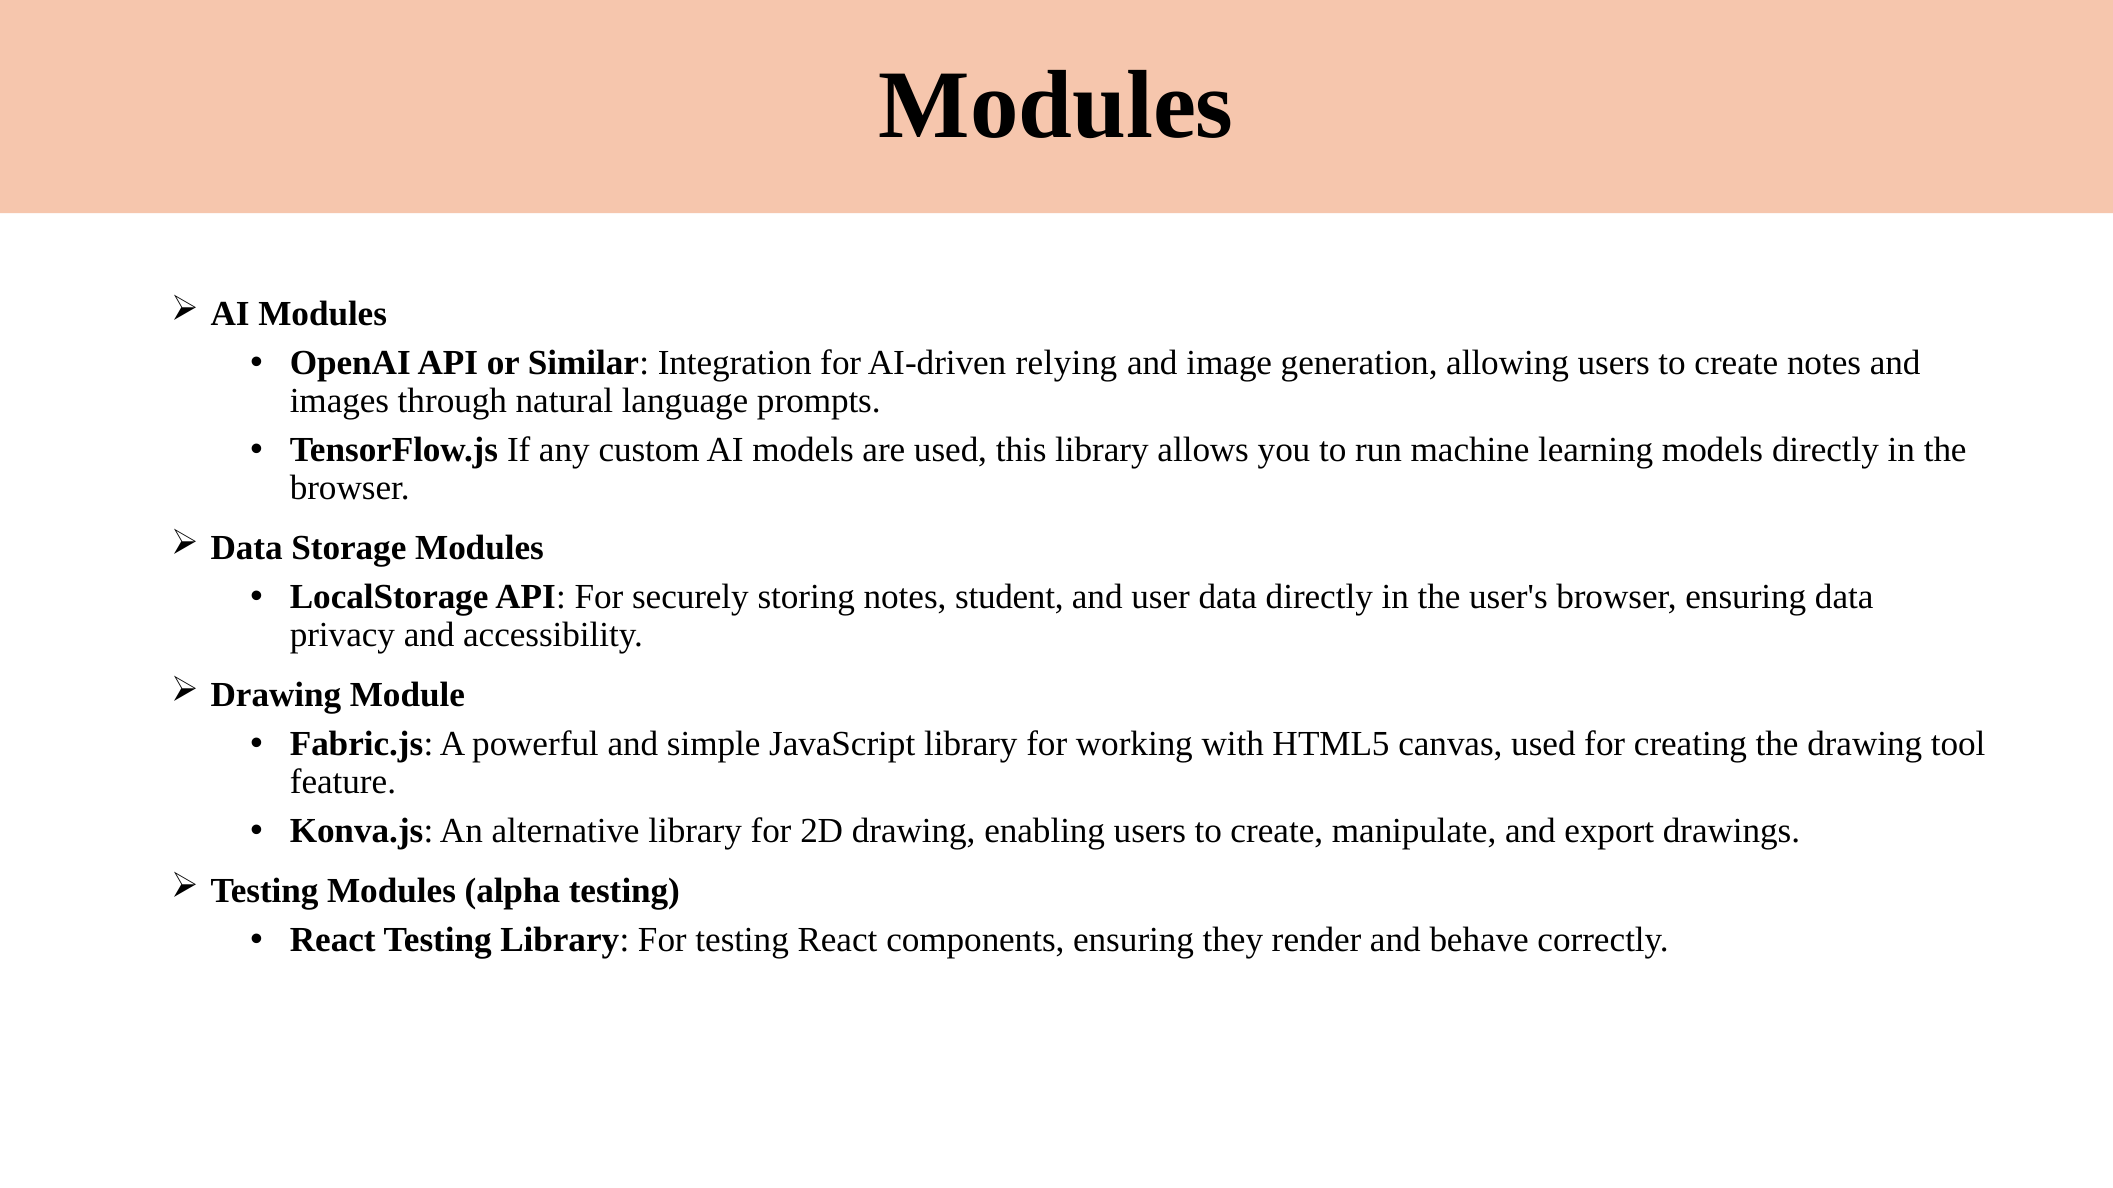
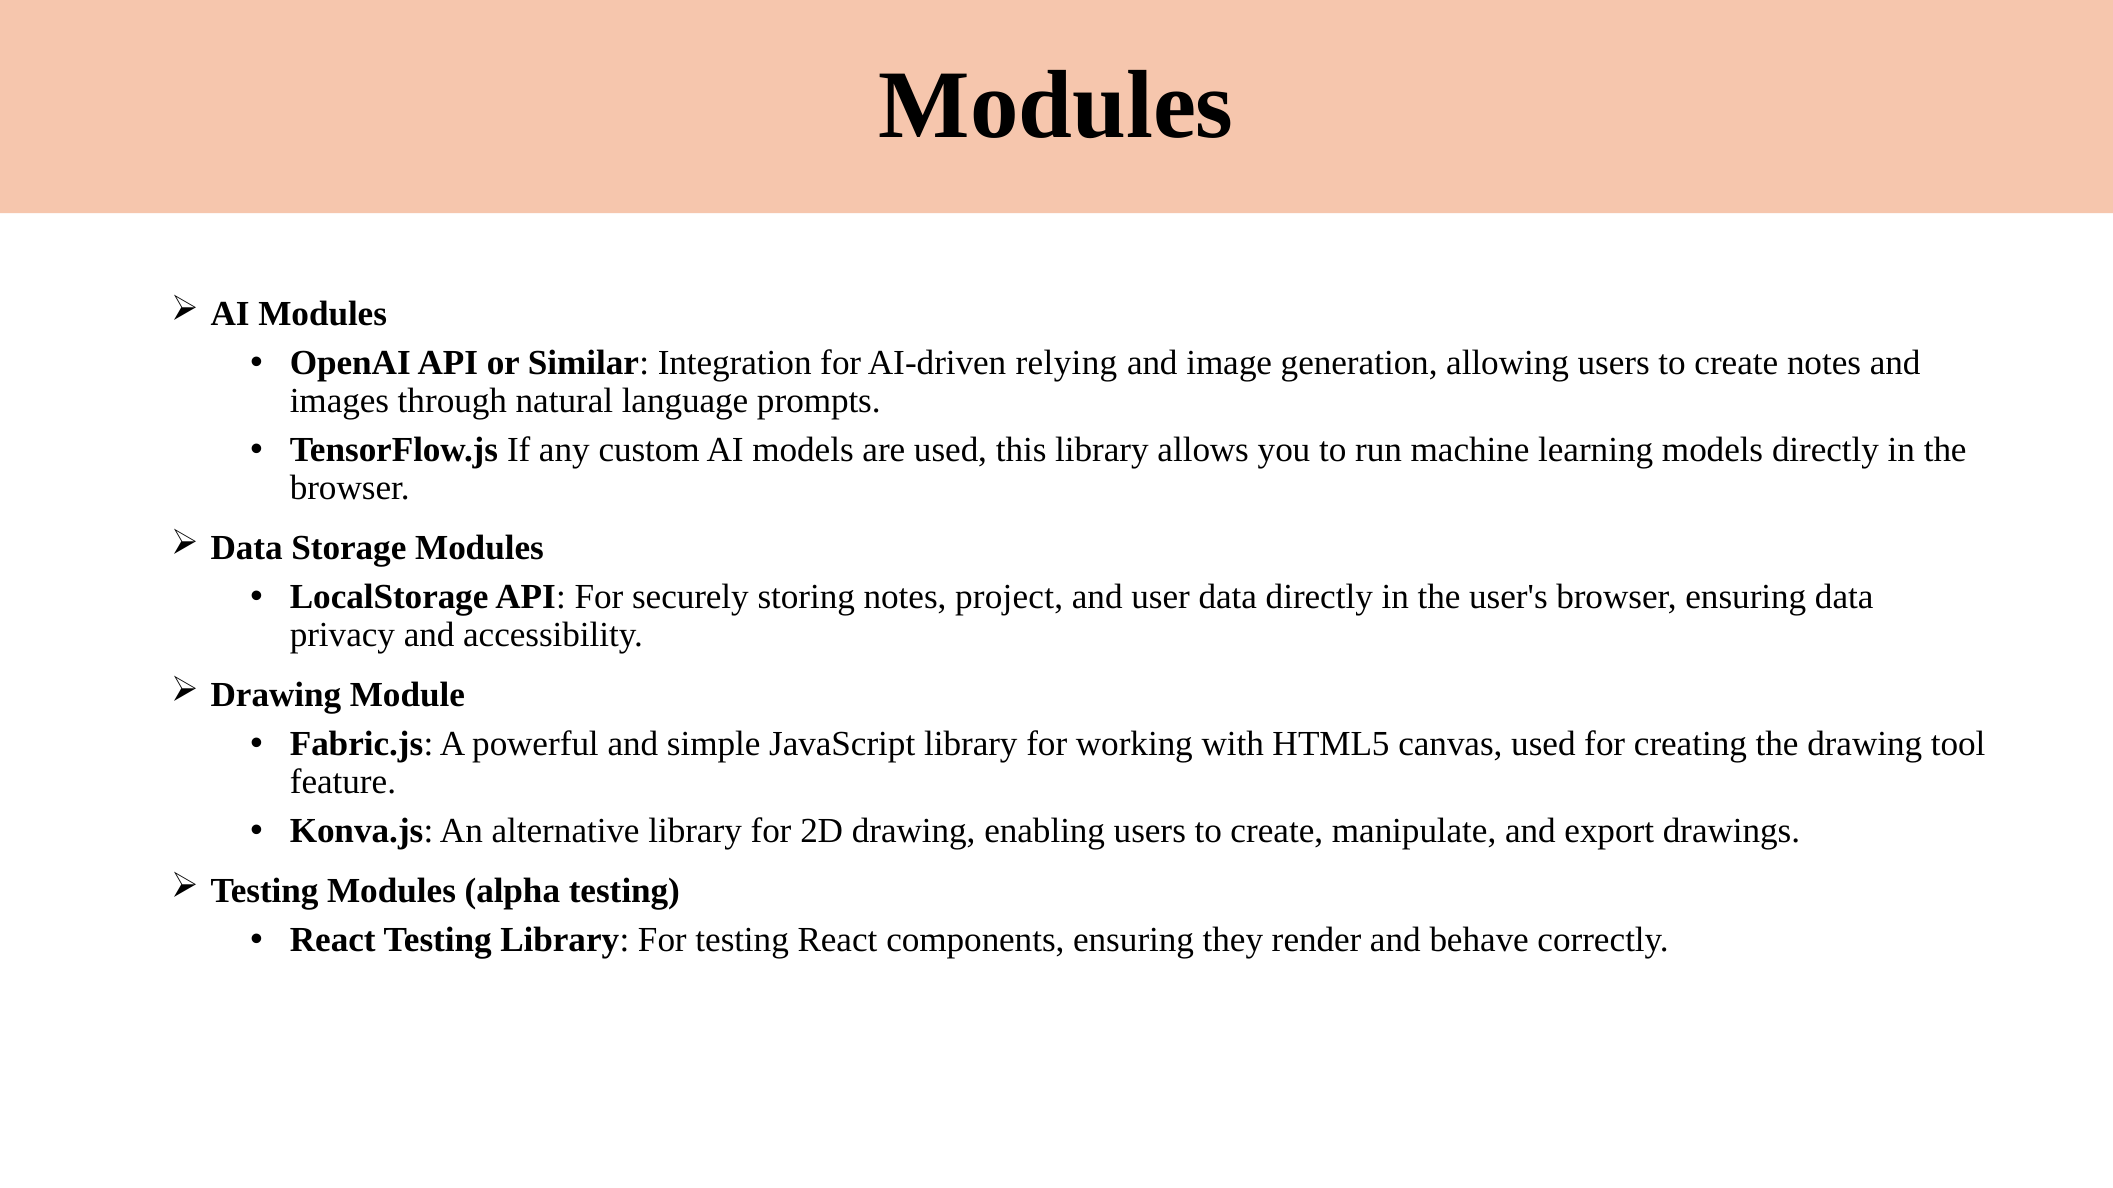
student: student -> project
